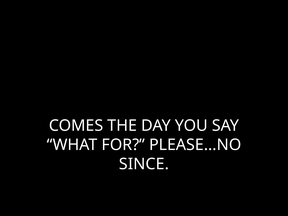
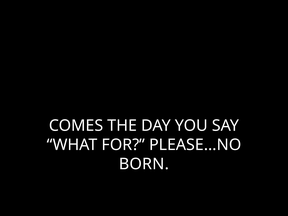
SINCE: SINCE -> BORN
